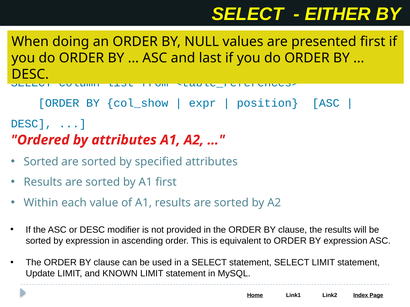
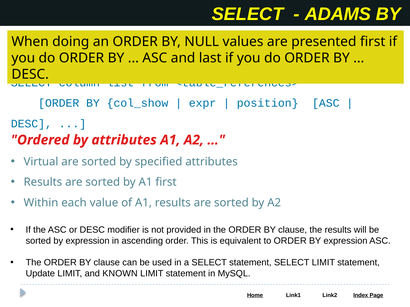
EITHER: EITHER -> ADAMS
Sorted at (41, 162): Sorted -> Virtual
